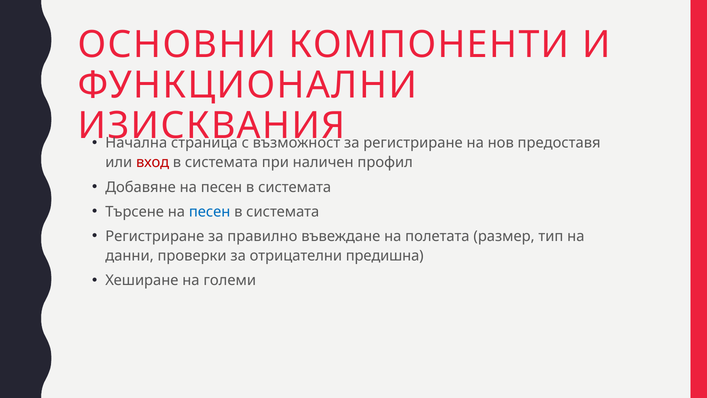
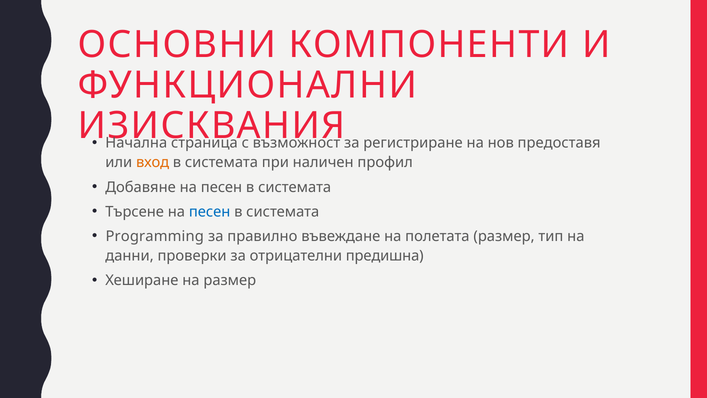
вход colour: red -> orange
Регистриране at (155, 236): Регистриране -> Programming
на големи: големи -> размер
